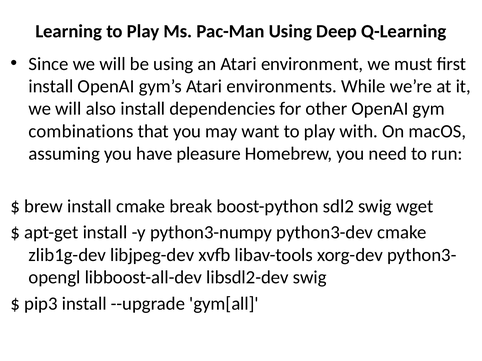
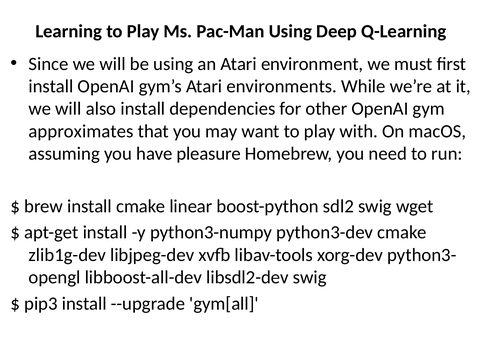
combinations: combinations -> approximates
break: break -> linear
